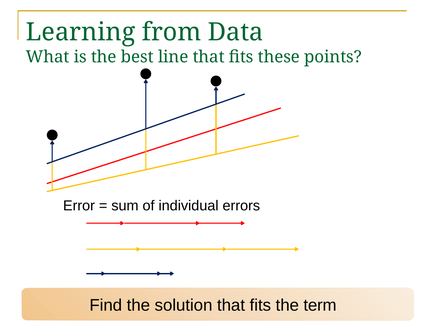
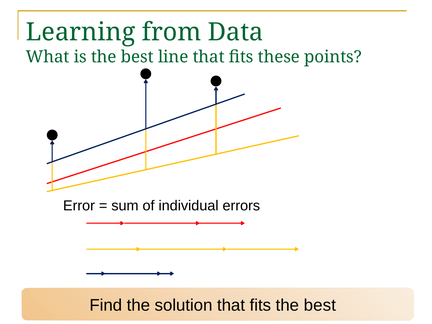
fits the term: term -> best
